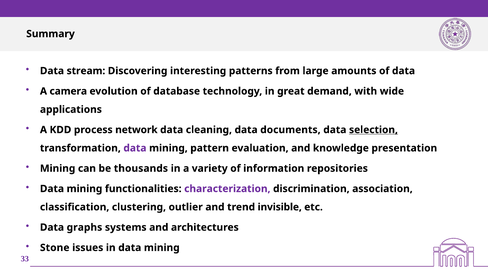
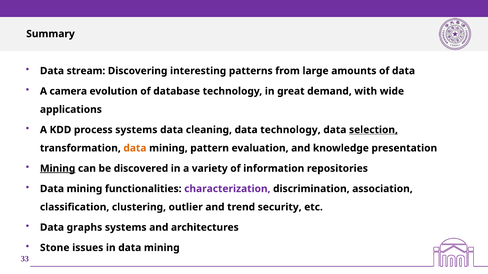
process network: network -> systems
data documents: documents -> technology
data at (135, 148) colour: purple -> orange
Mining at (58, 169) underline: none -> present
thousands: thousands -> discovered
invisible: invisible -> security
